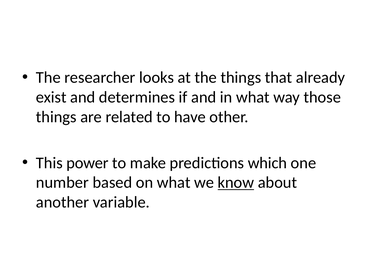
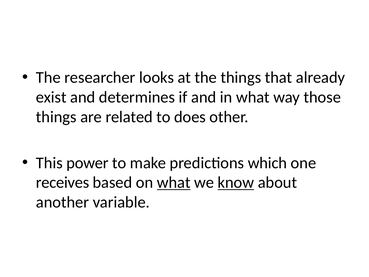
have: have -> does
number: number -> receives
what at (174, 182) underline: none -> present
